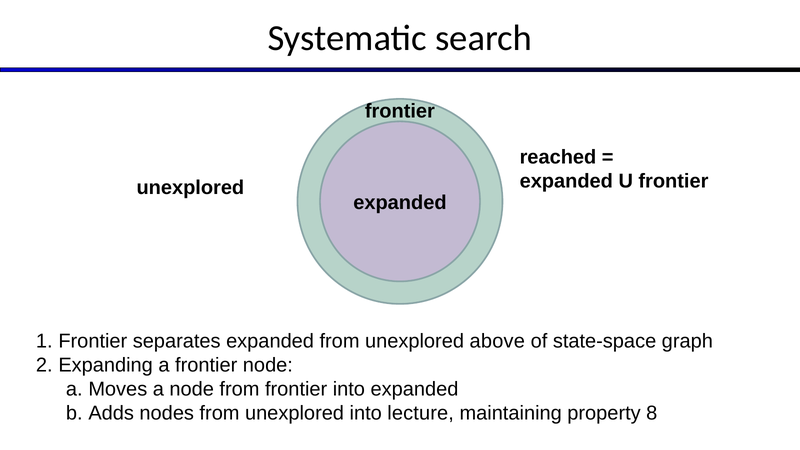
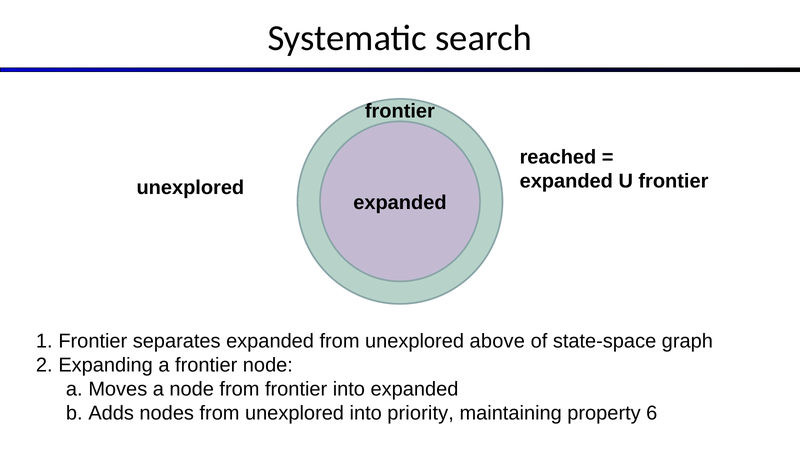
lecture: lecture -> priority
8: 8 -> 6
